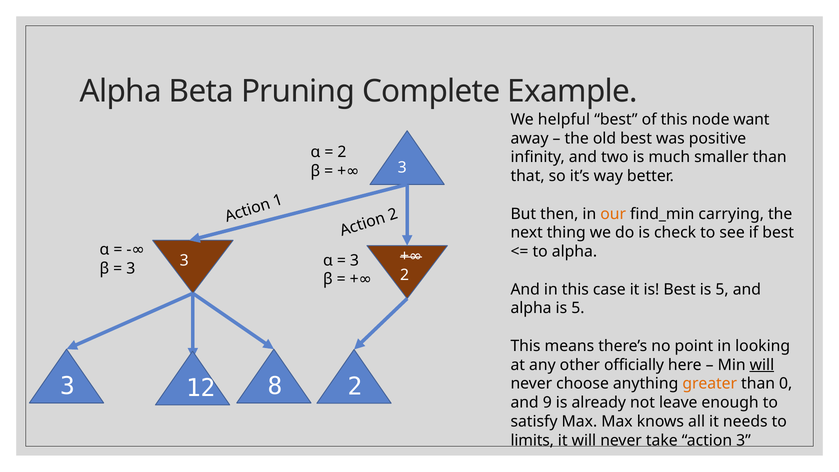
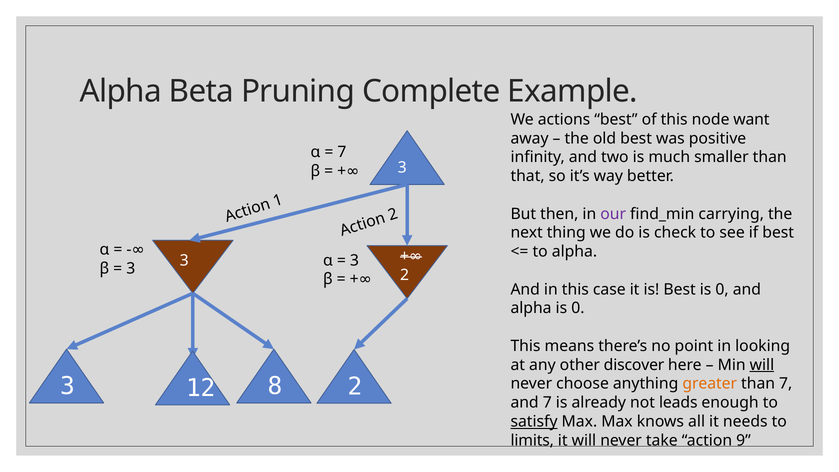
helpful: helpful -> actions
2 at (342, 152): 2 -> 7
our colour: orange -> purple
Best is 5: 5 -> 0
alpha is 5: 5 -> 0
officially: officially -> discover
than 0: 0 -> 7
and 9: 9 -> 7
leave: leave -> leads
satisfy underline: none -> present
action 3: 3 -> 9
